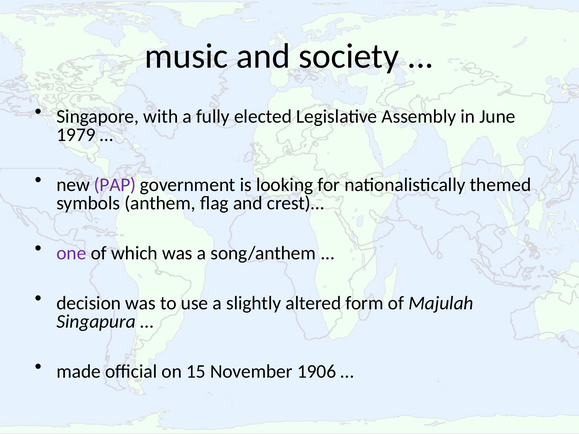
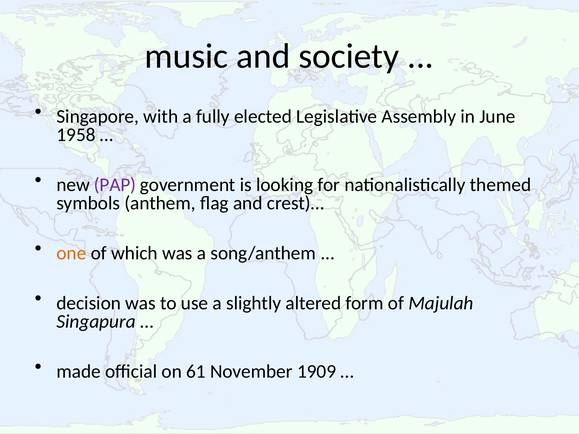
1979: 1979 -> 1958
one colour: purple -> orange
15: 15 -> 61
1906: 1906 -> 1909
